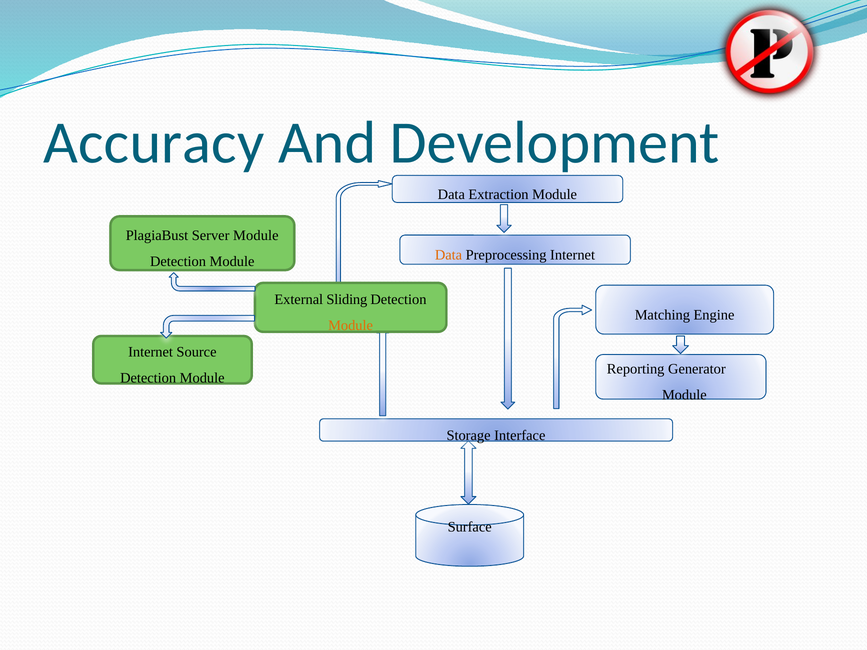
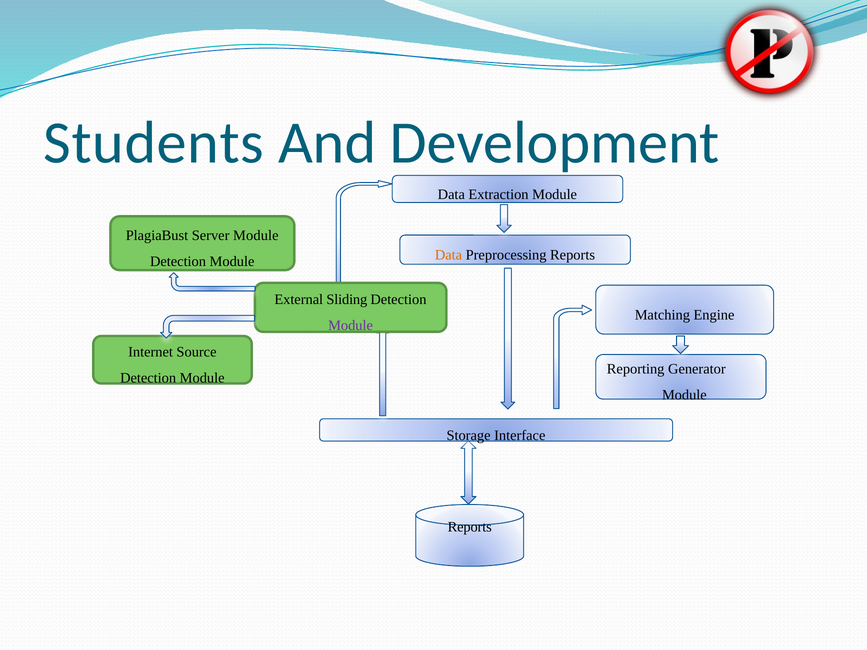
Accuracy: Accuracy -> Students
Preprocessing Internet: Internet -> Reports
Module at (351, 326) colour: orange -> purple
Surface at (470, 527): Surface -> Reports
